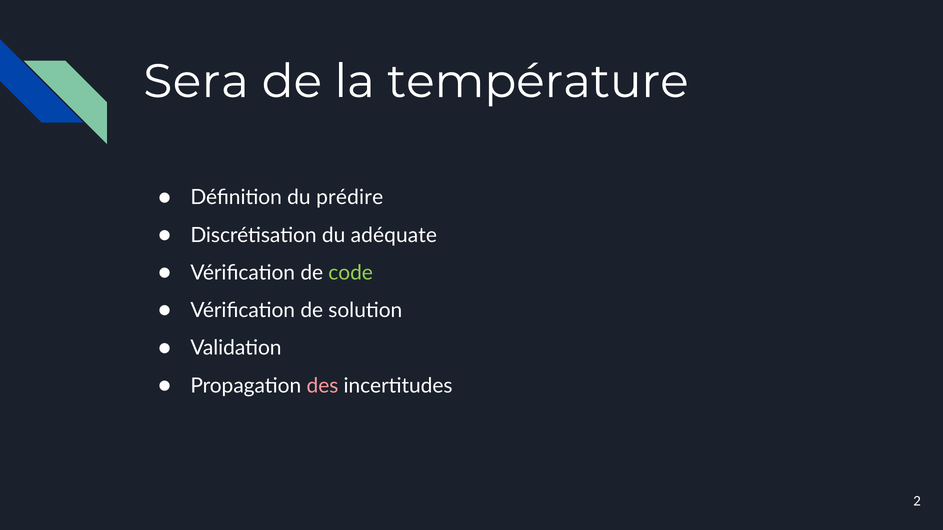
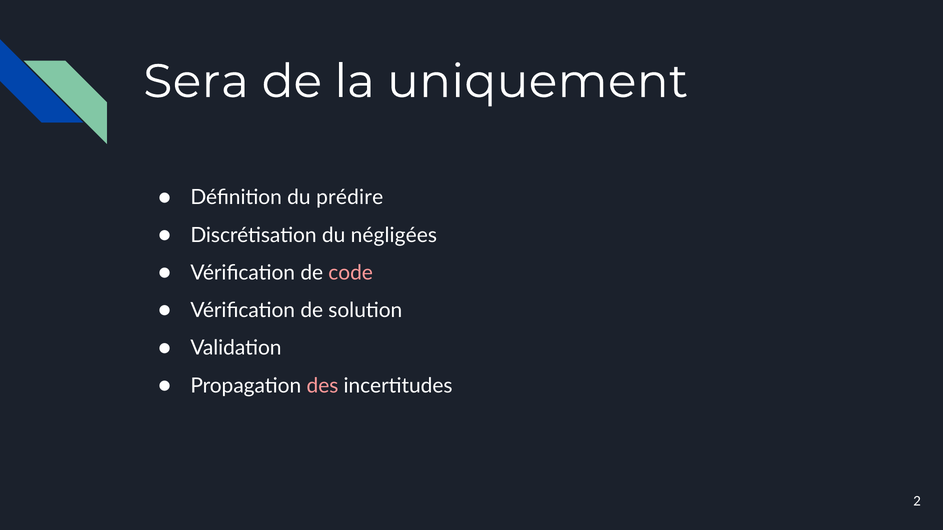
température: température -> uniquement
adéquate: adéquate -> négligées
code colour: light green -> pink
